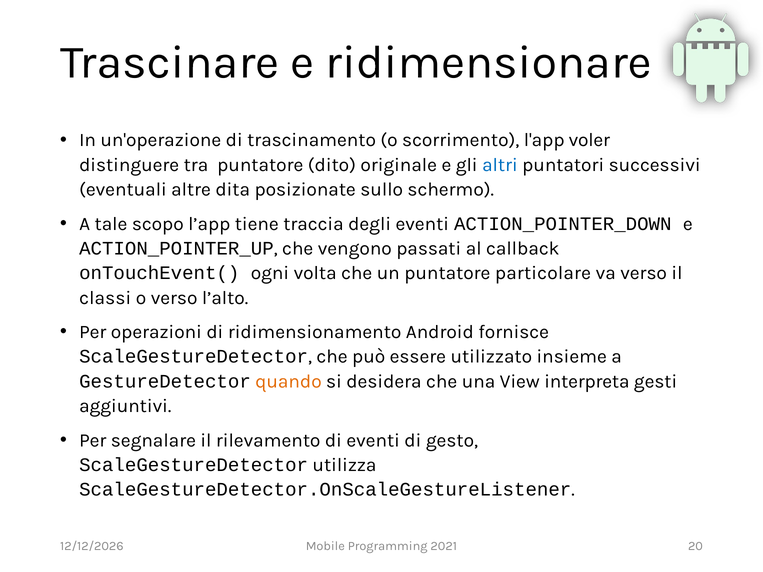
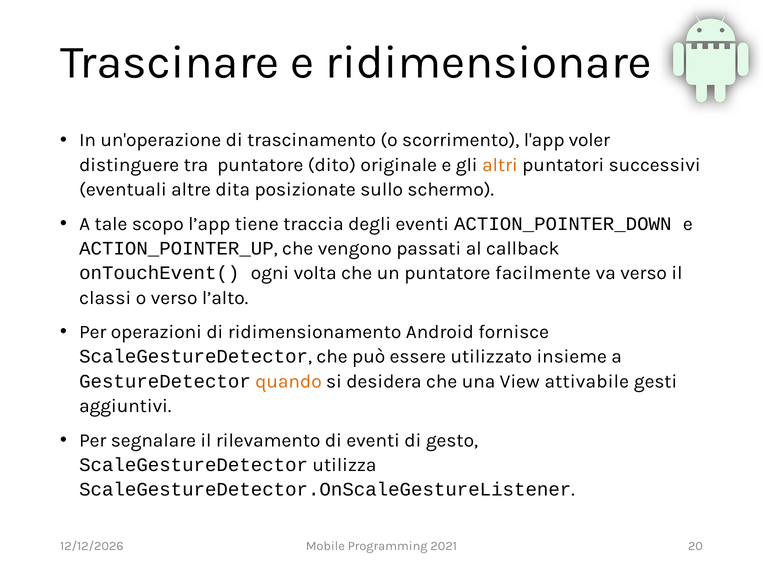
altri colour: blue -> orange
particolare: particolare -> facilmente
interpreta: interpreta -> attivabile
